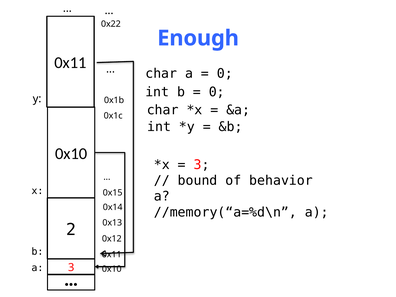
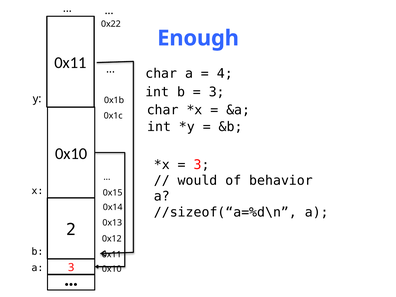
0 at (225, 73): 0 -> 4
0 at (217, 92): 0 -> 3
bound: bound -> would
//memory(“a=%d\n: //memory(“a=%d\n -> //sizeof(“a=%d\n
